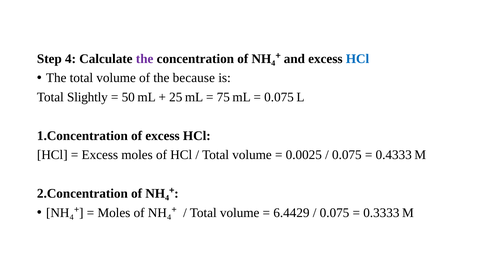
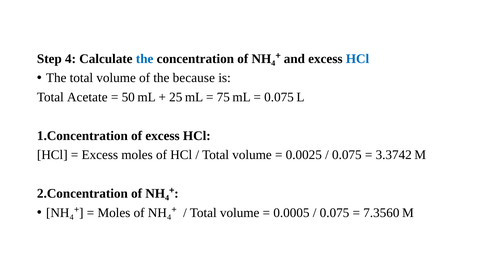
the at (145, 59) colour: purple -> blue
Slightly: Slightly -> Acetate
0.4333: 0.4333 -> 3.3742
6.4429: 6.4429 -> 0.0005
0.3333: 0.3333 -> 7.3560
